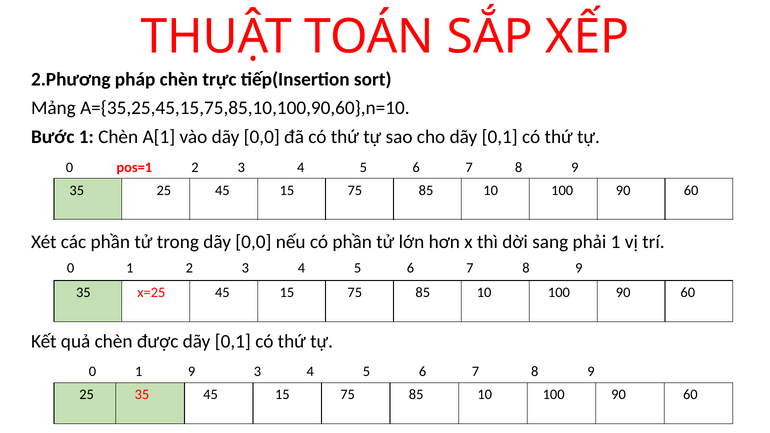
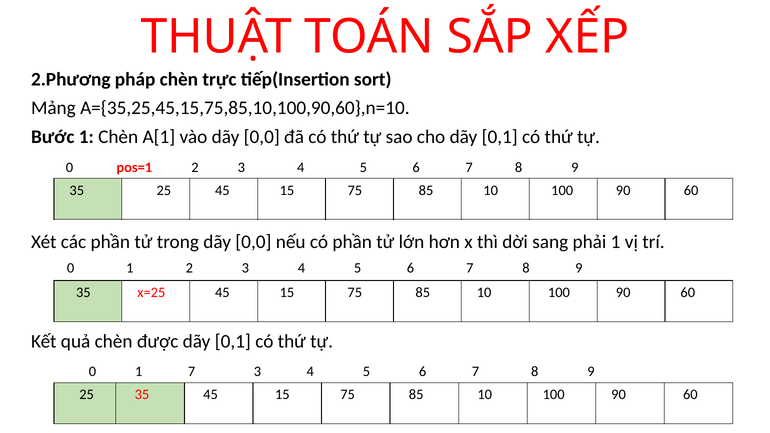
1 9: 9 -> 7
